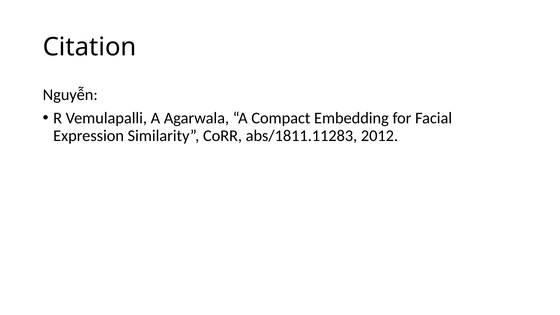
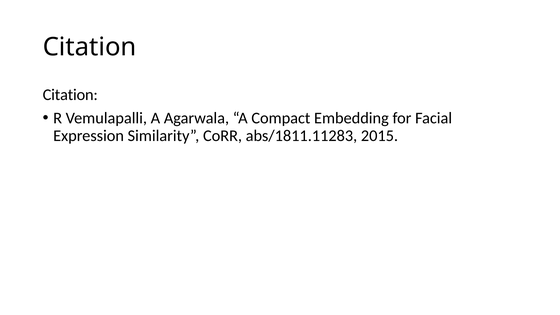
Nguyễn at (70, 95): Nguyễn -> Citation
2012: 2012 -> 2015
